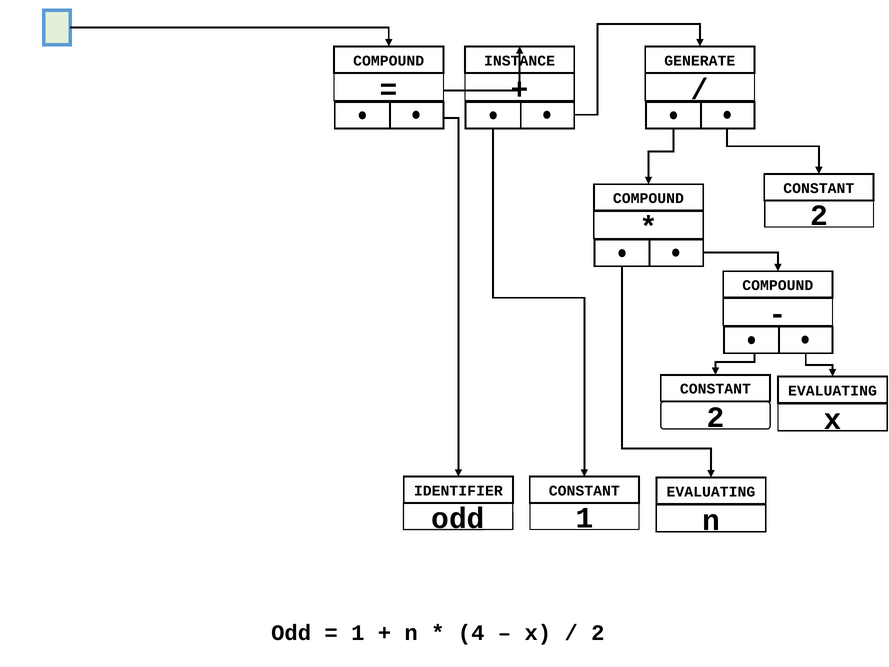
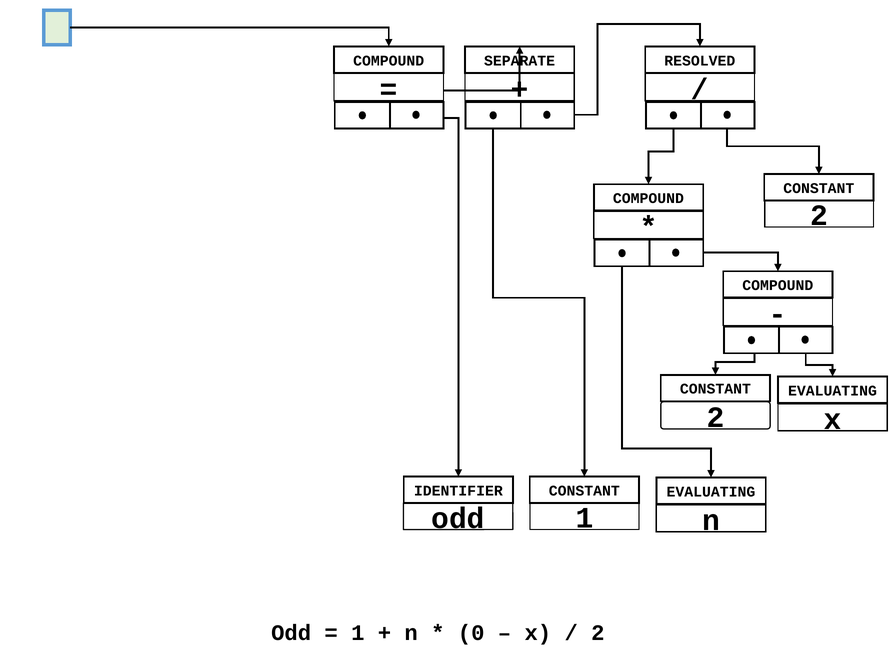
INSTANCE: INSTANCE -> SEPARATE
GENERATE: GENERATE -> RESOLVED
4: 4 -> 0
